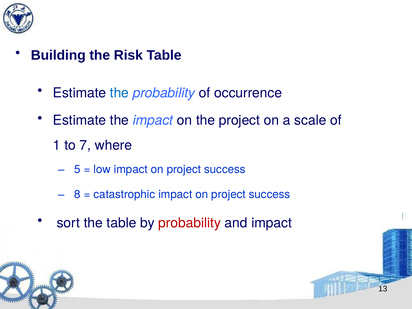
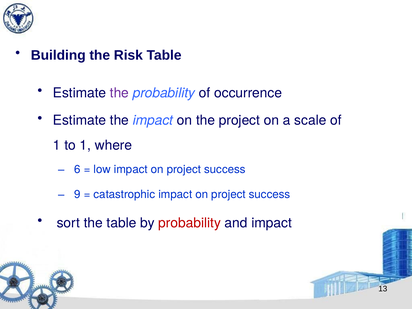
the at (119, 93) colour: blue -> purple
to 7: 7 -> 1
5: 5 -> 6
8: 8 -> 9
